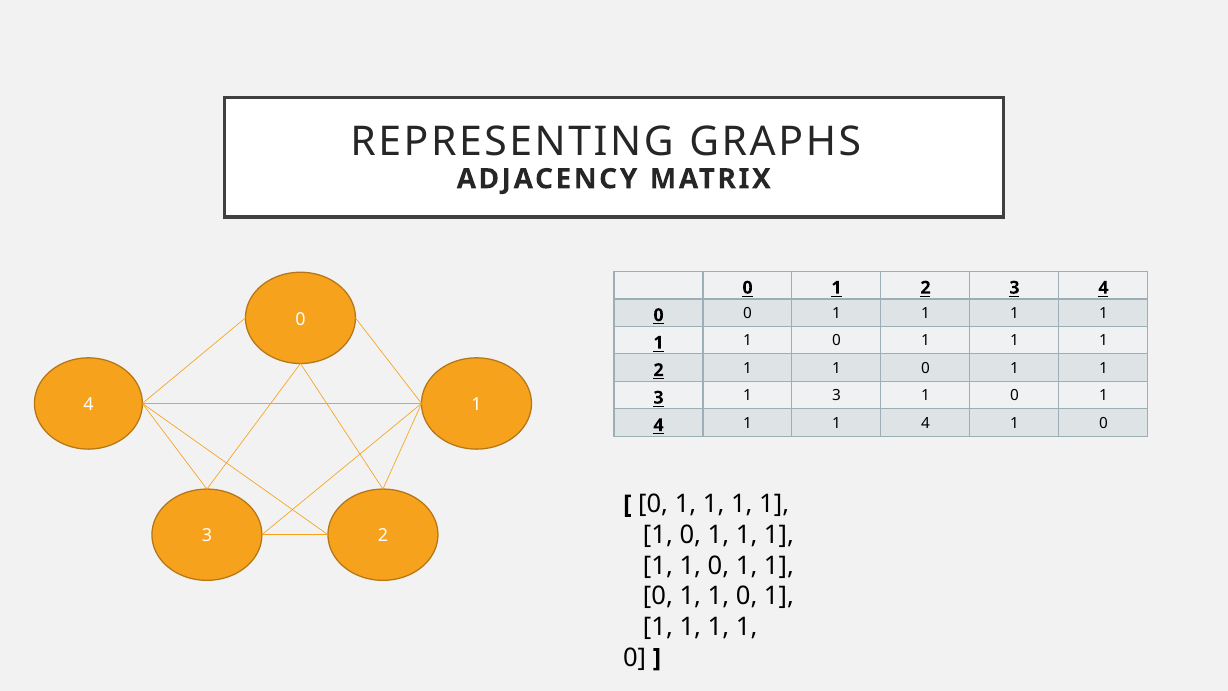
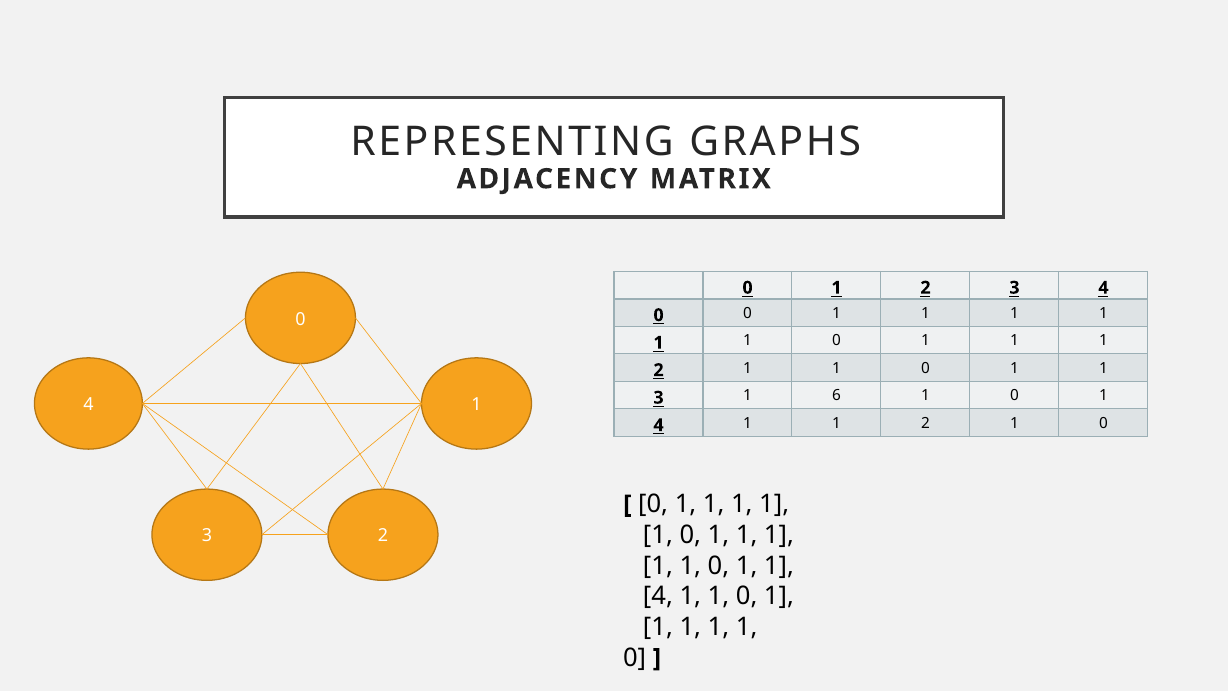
3 at (836, 396): 3 -> 6
4 1 1 4: 4 -> 2
0 at (658, 596): 0 -> 4
